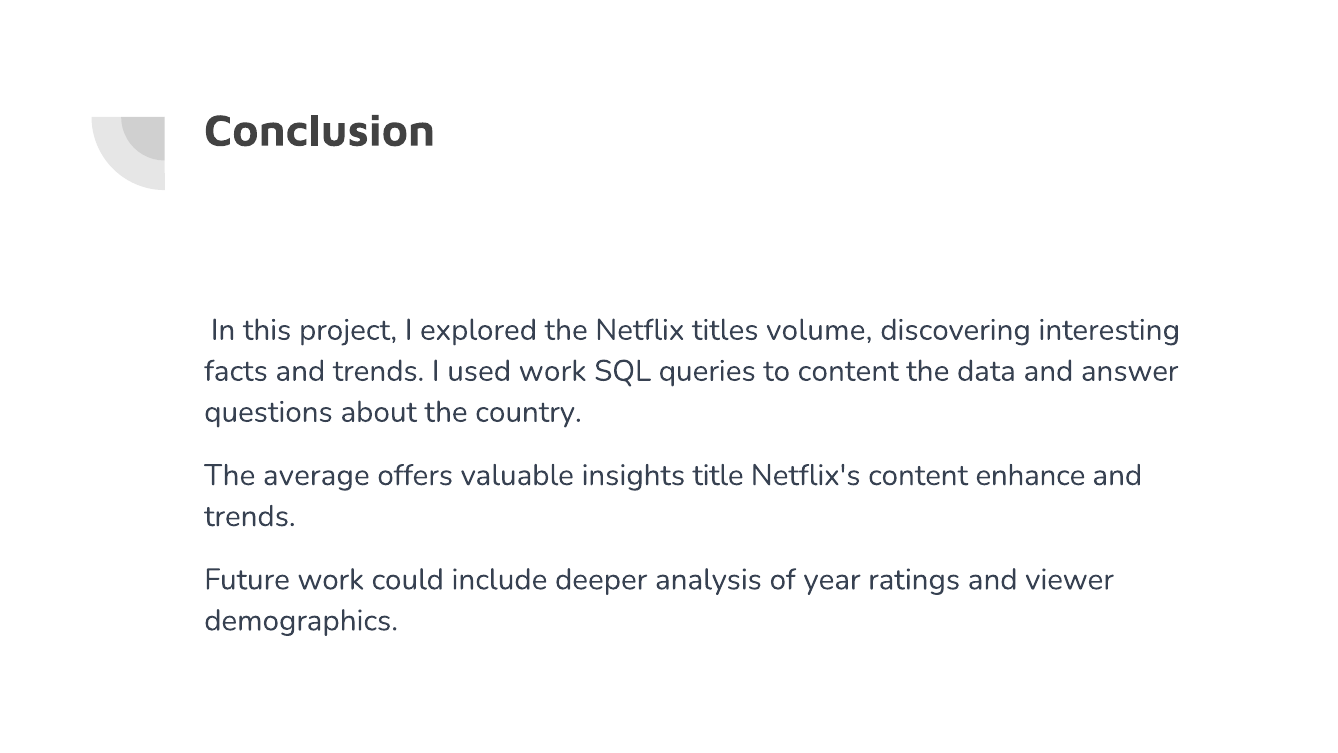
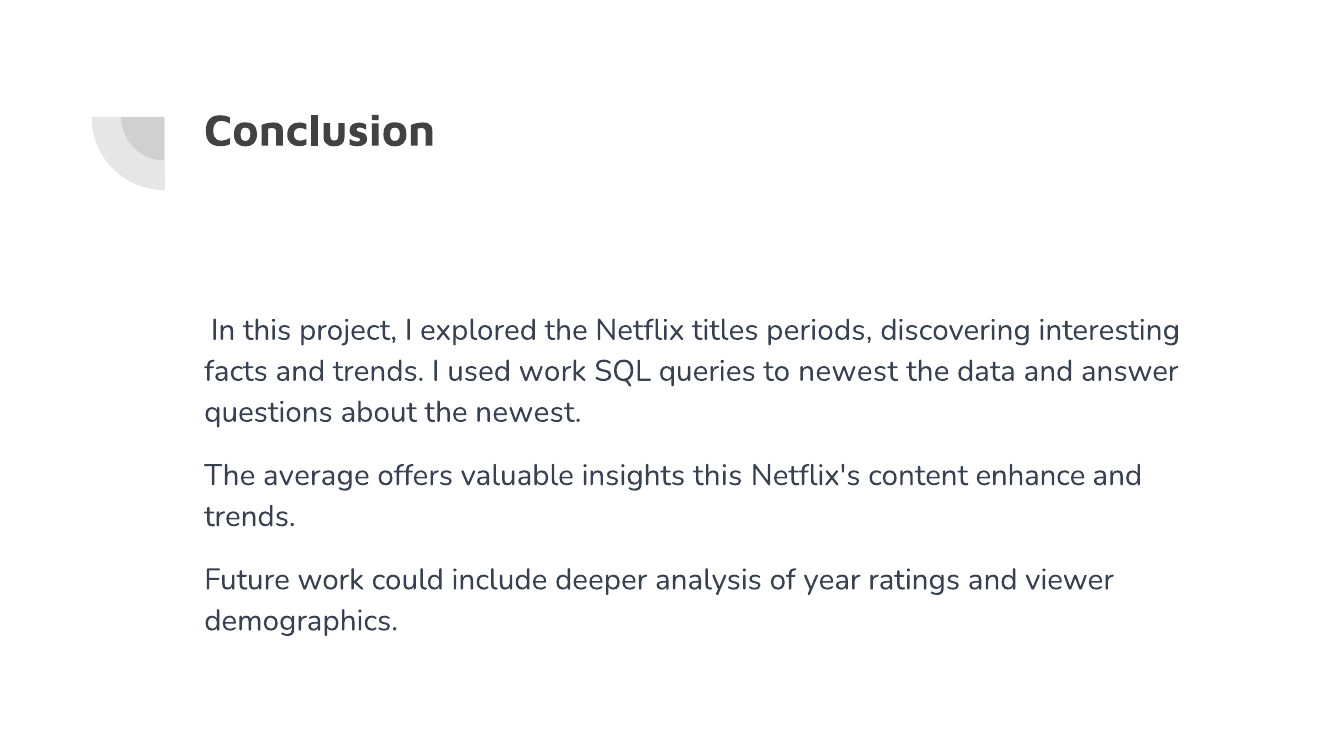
volume: volume -> periods
to content: content -> newest
the country: country -> newest
insights title: title -> this
